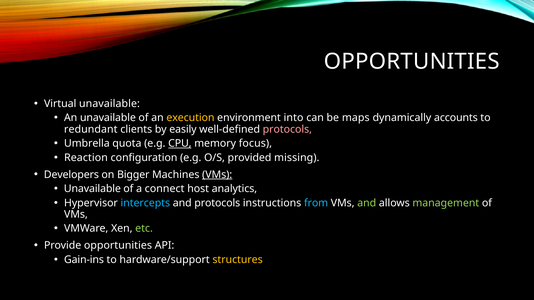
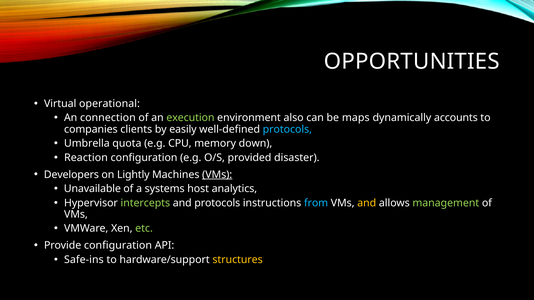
Virtual unavailable: unavailable -> operational
An unavailable: unavailable -> connection
execution colour: yellow -> light green
into: into -> also
redundant: redundant -> companies
protocols at (287, 129) colour: pink -> light blue
CPU underline: present -> none
focus: focus -> down
missing: missing -> disaster
Bigger: Bigger -> Lightly
connect: connect -> systems
intercepts colour: light blue -> light green
and at (367, 203) colour: light green -> yellow
Provide opportunities: opportunities -> configuration
Gain-ins: Gain-ins -> Safe-ins
